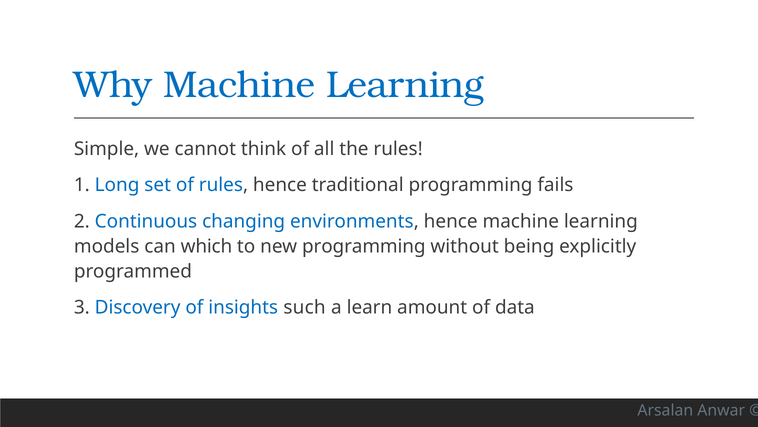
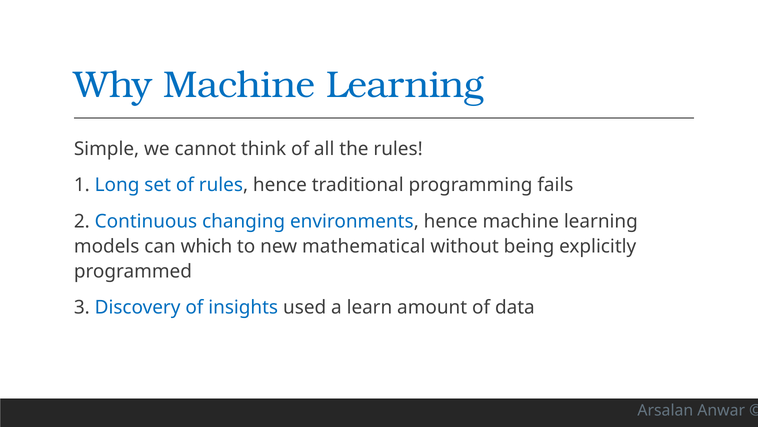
new programming: programming -> mathematical
such: such -> used
